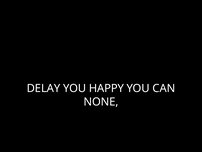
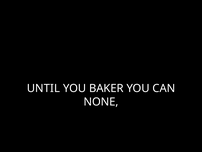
DELAY: DELAY -> UNTIL
HAPPY: HAPPY -> BAKER
